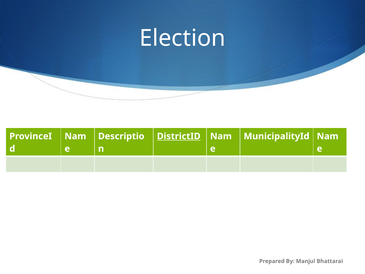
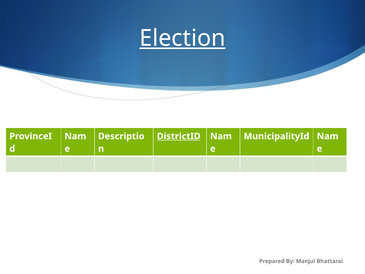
Election underline: none -> present
